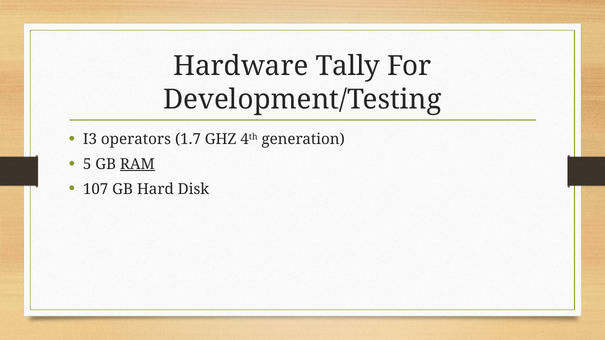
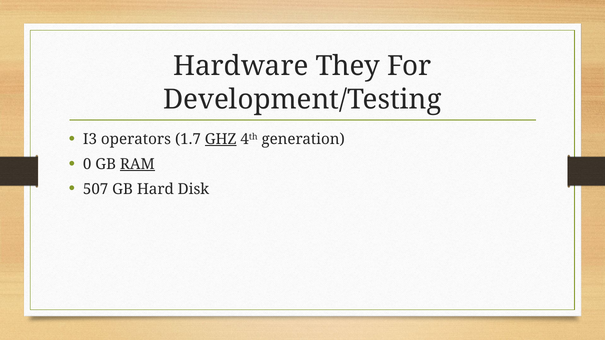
Tally: Tally -> They
GHZ underline: none -> present
5: 5 -> 0
107: 107 -> 507
